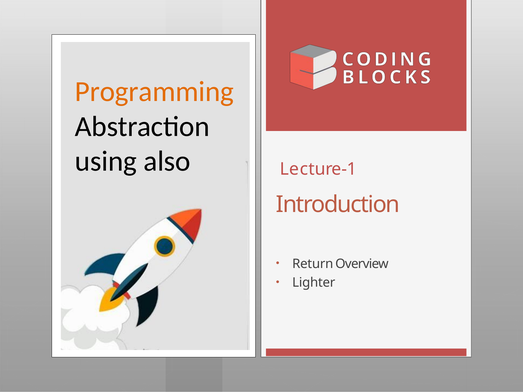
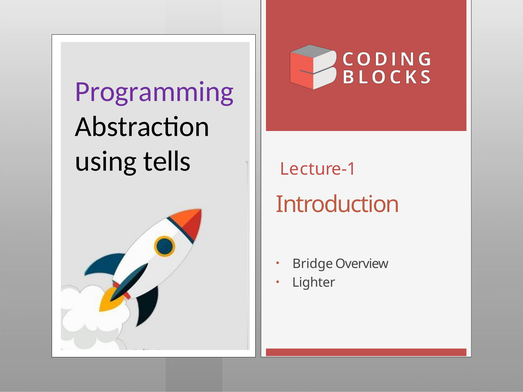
Programming colour: orange -> purple
also: also -> tells
Return: Return -> Bridge
